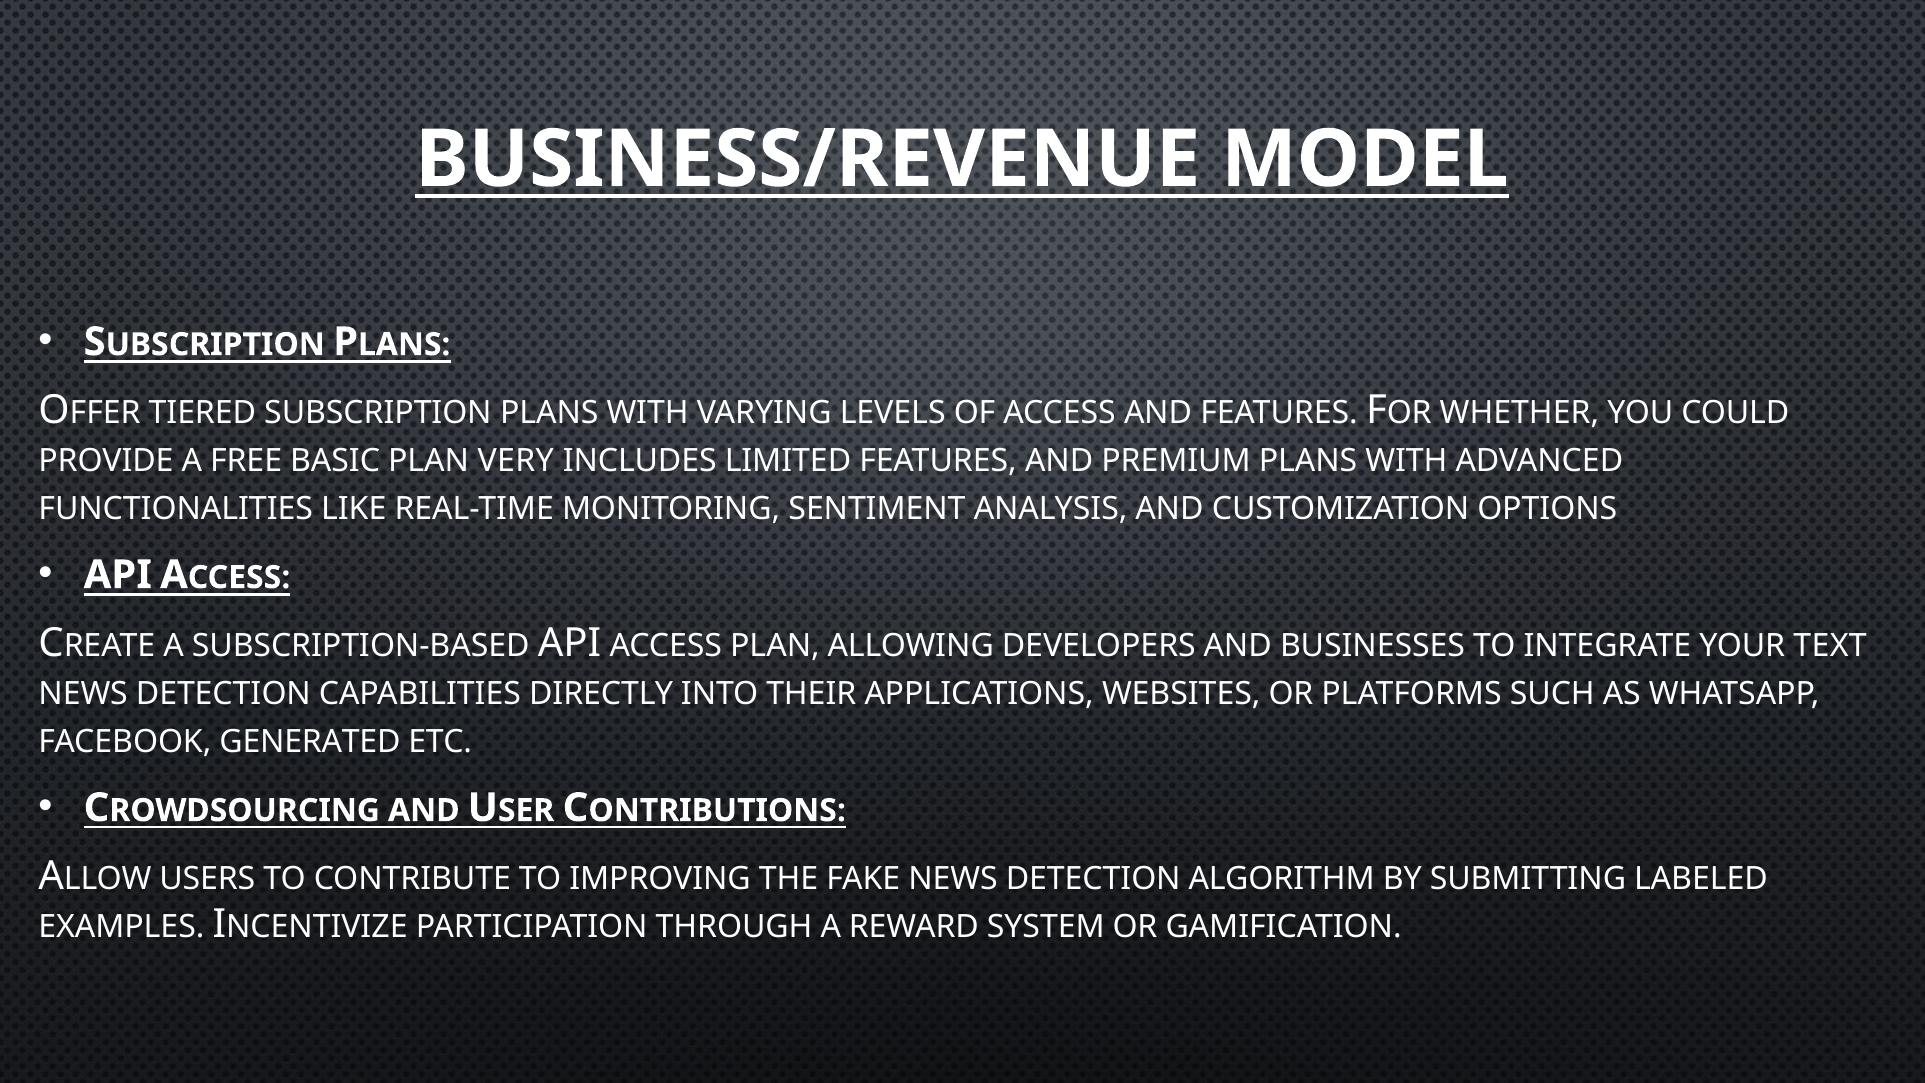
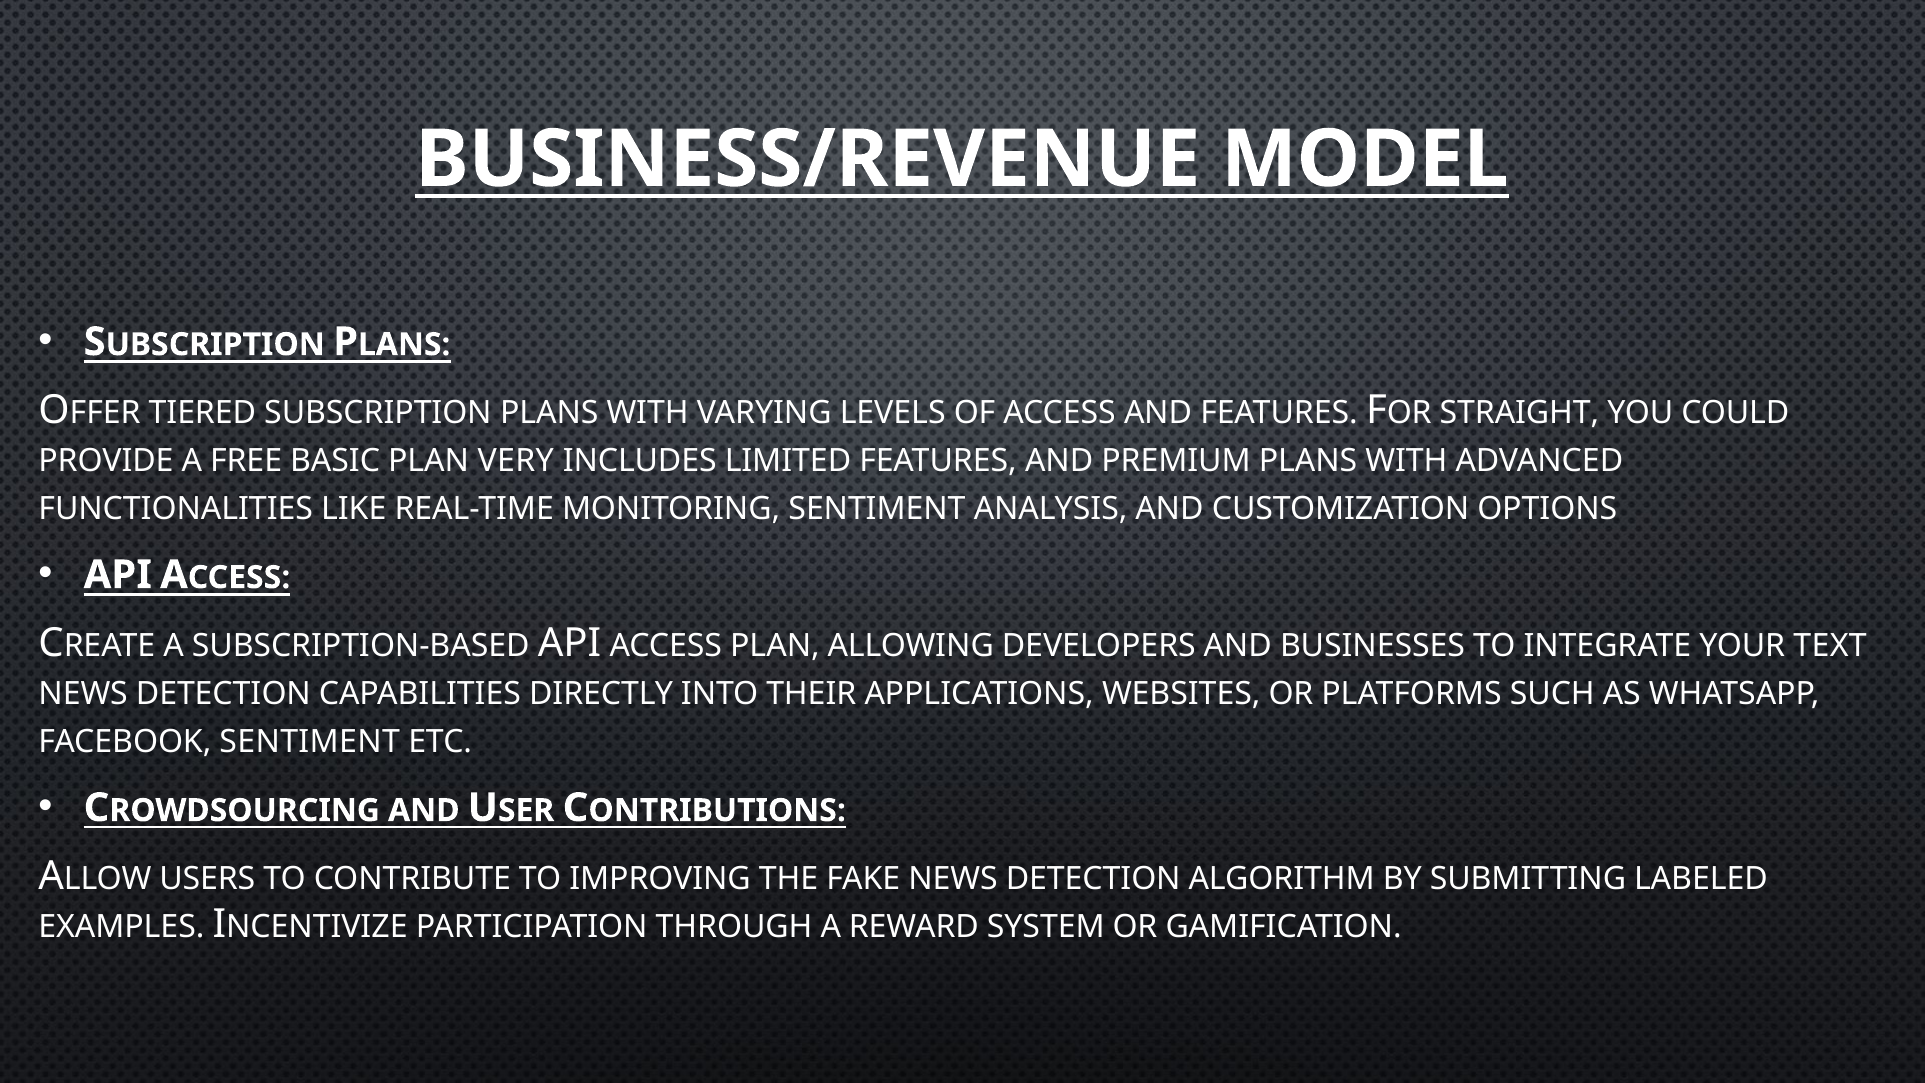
WHETHER: WHETHER -> STRAIGHT
FACEBOOK GENERATED: GENERATED -> SENTIMENT
